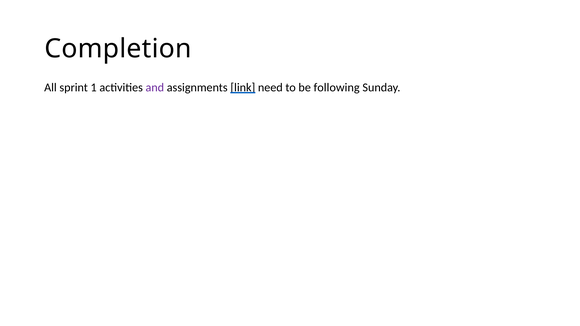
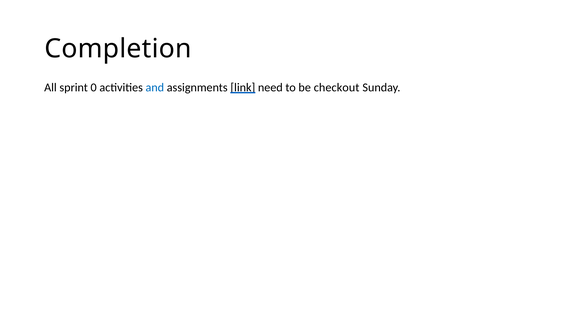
1: 1 -> 0
and colour: purple -> blue
following: following -> checkout
